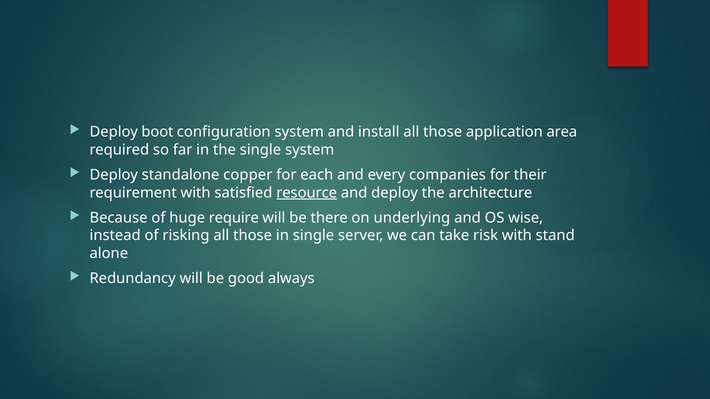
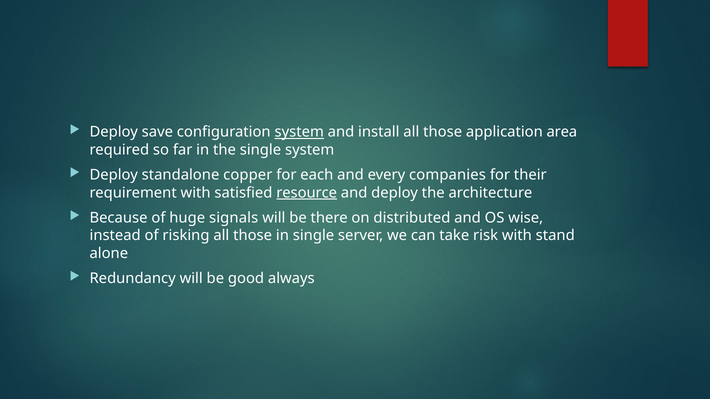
boot: boot -> save
system at (299, 132) underline: none -> present
require: require -> signals
underlying: underlying -> distributed
